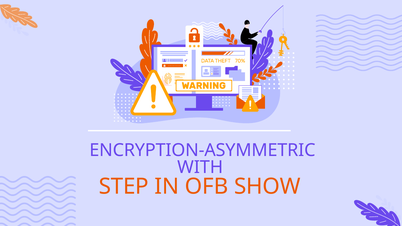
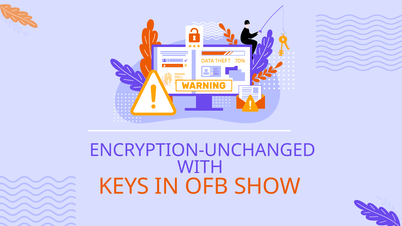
ENCRYPTION-ASYMMETRIC: ENCRYPTION-ASYMMETRIC -> ENCRYPTION-UNCHANGED
STEP: STEP -> KEYS
